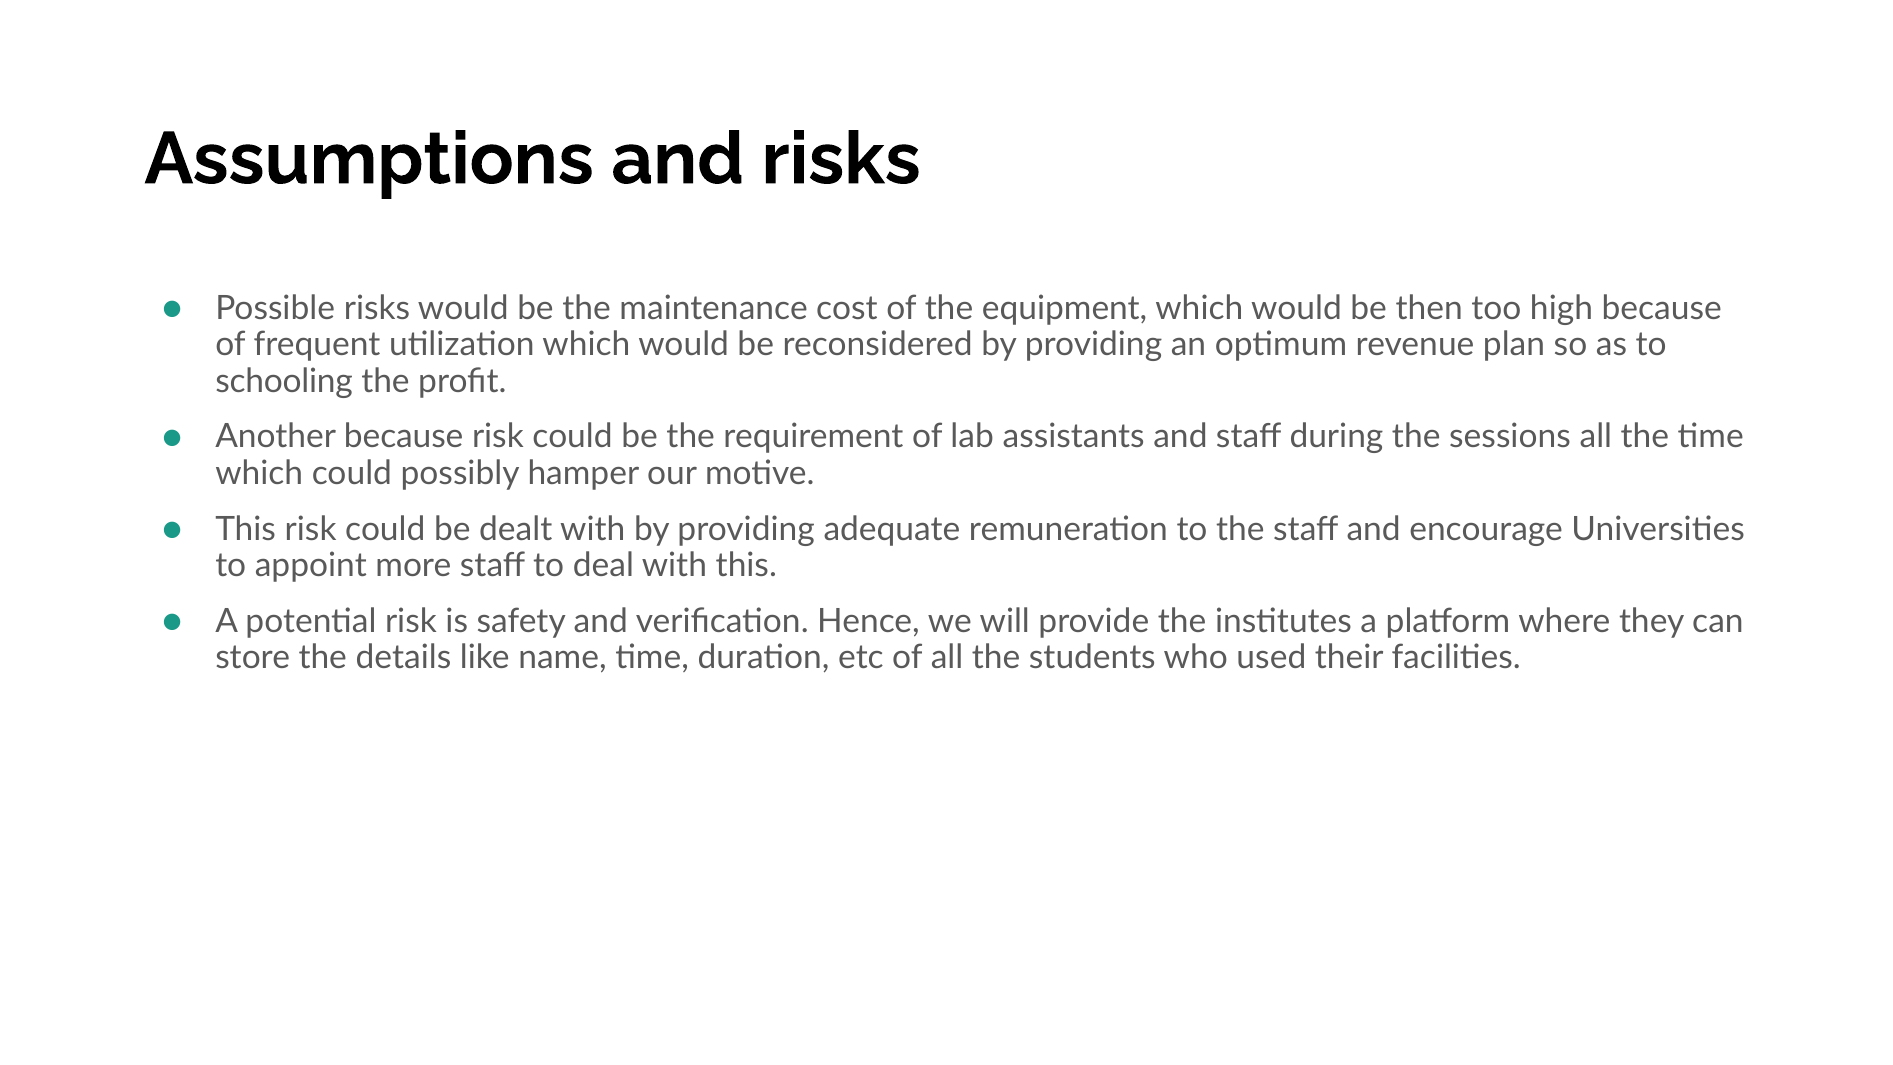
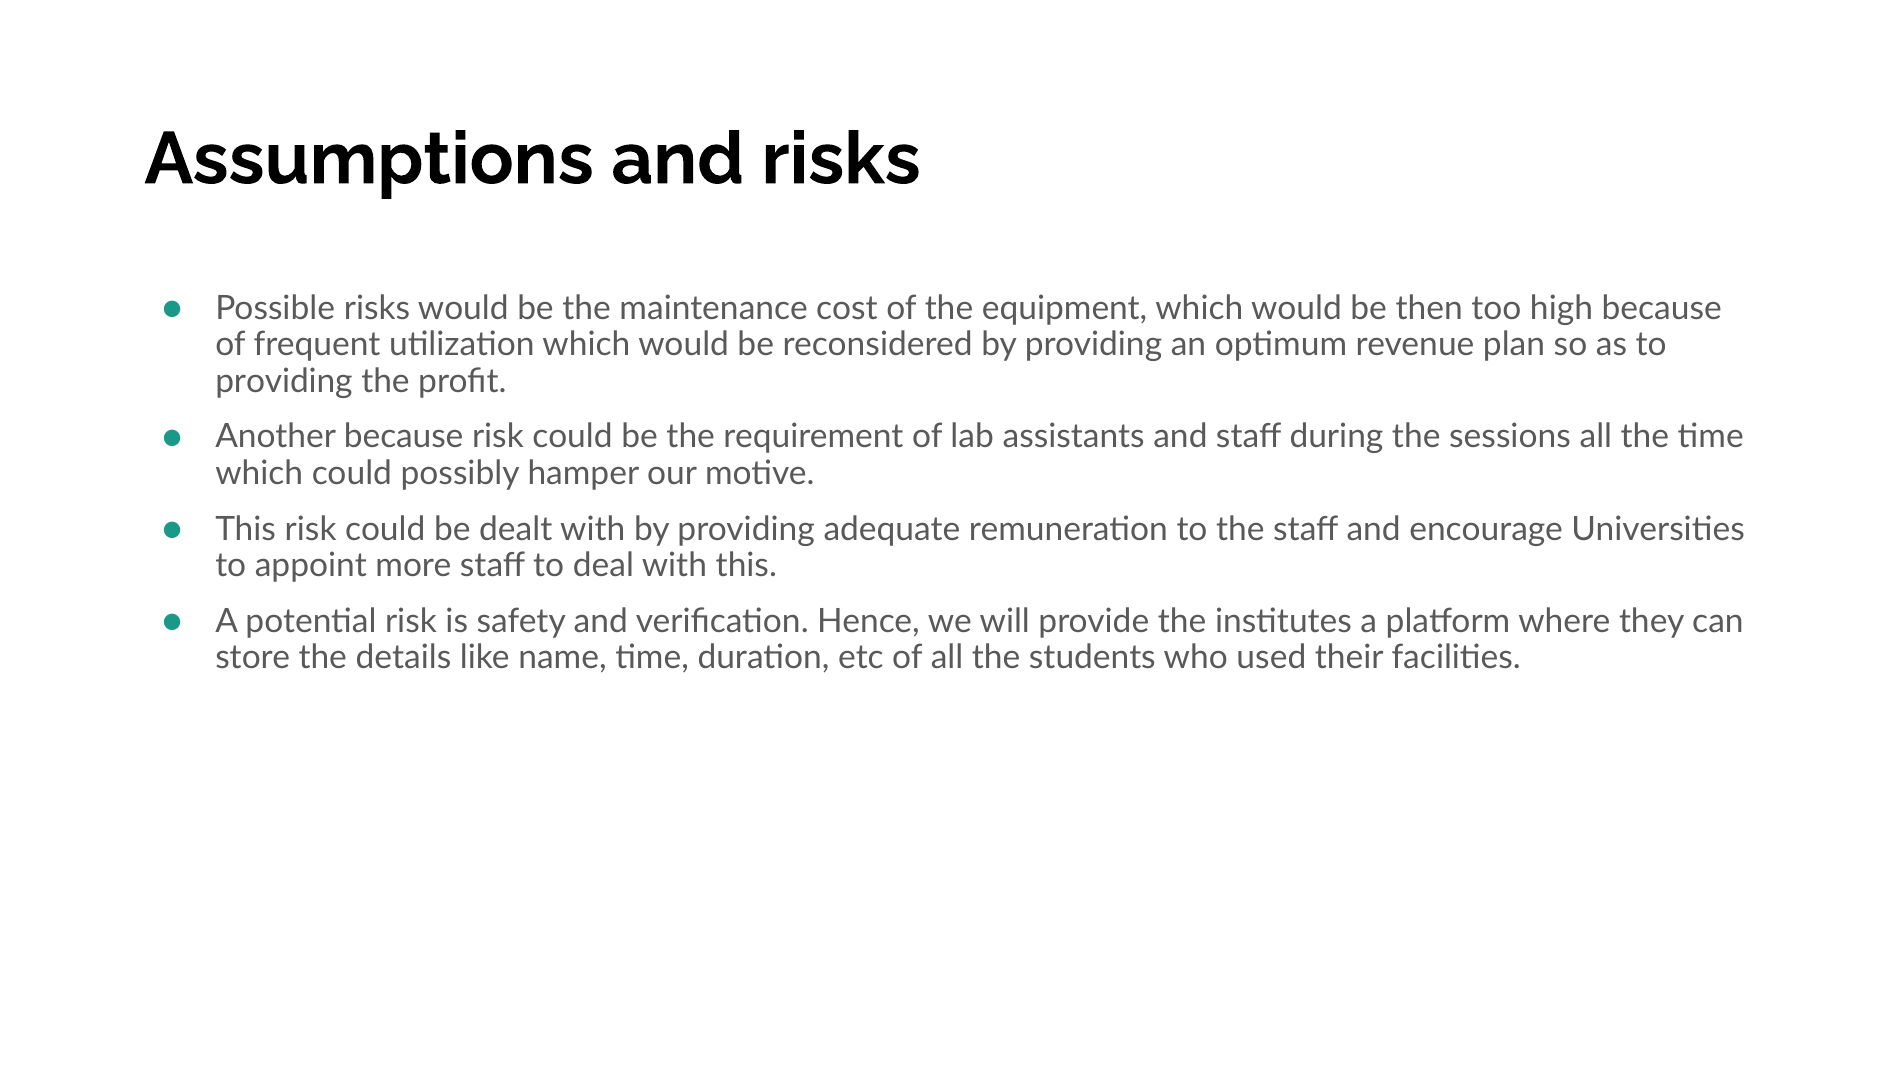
schooling at (284, 381): schooling -> providing
